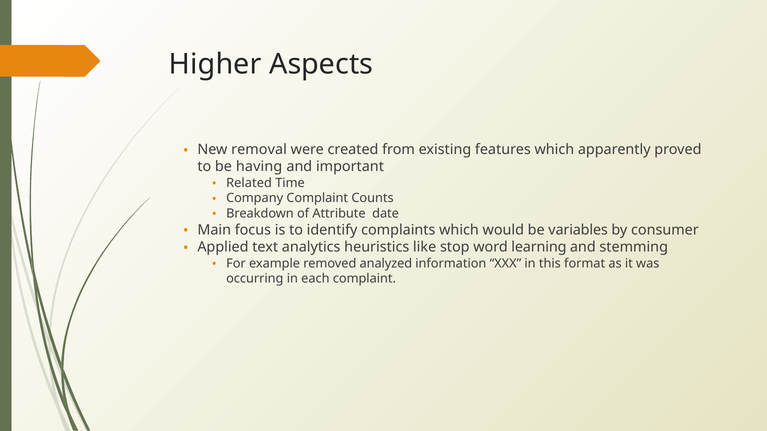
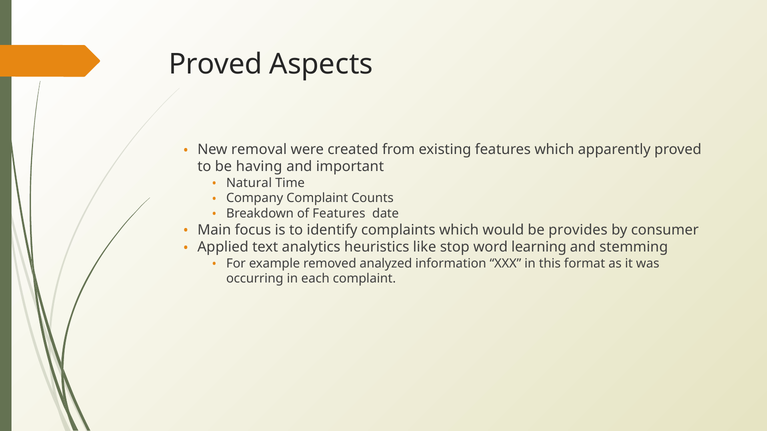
Higher at (215, 64): Higher -> Proved
Related: Related -> Natural
of Attribute: Attribute -> Features
variables: variables -> provides
